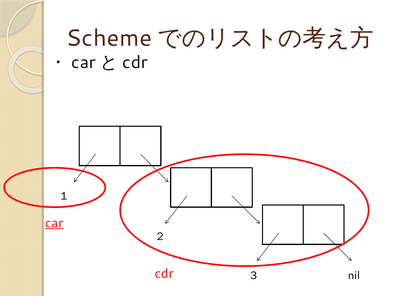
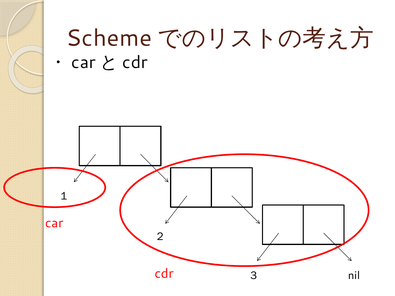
car underline: present -> none
